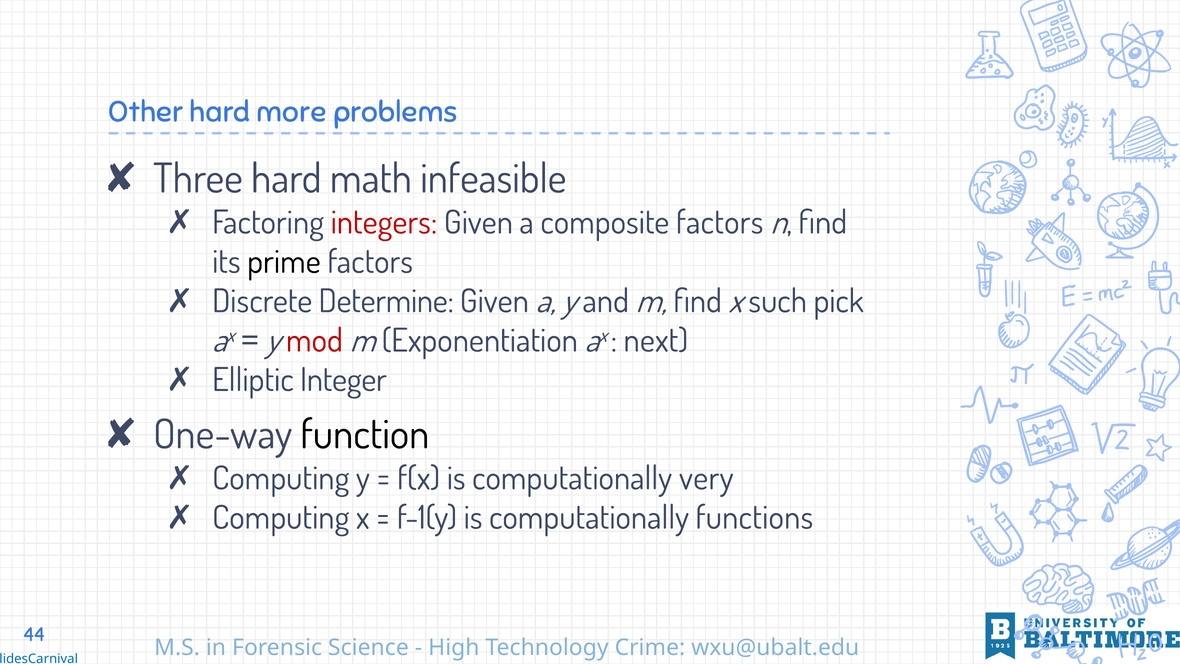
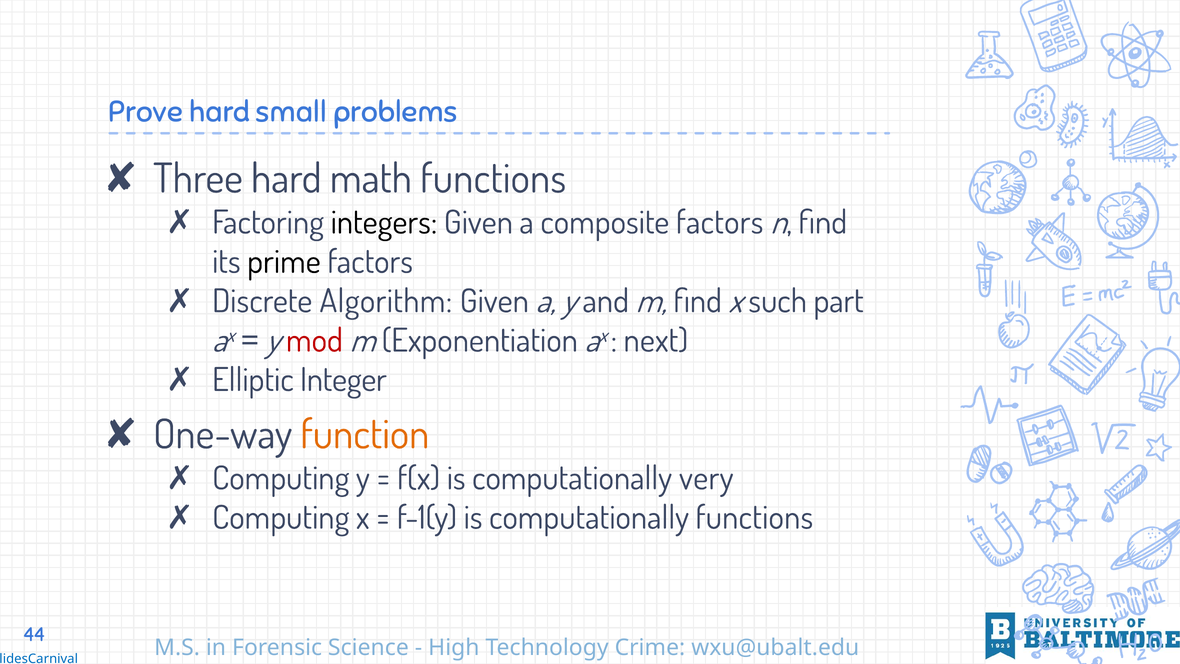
Other: Other -> Prove
more: more -> small
math infeasible: infeasible -> functions
integers colour: red -> black
Determine: Determine -> Algorithm
pick: pick -> part
function colour: black -> orange
